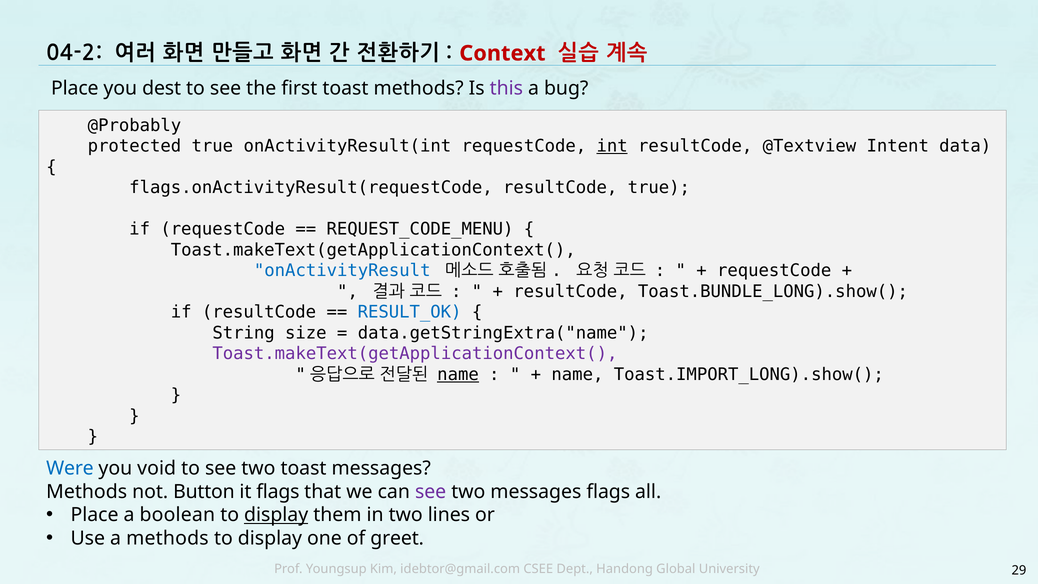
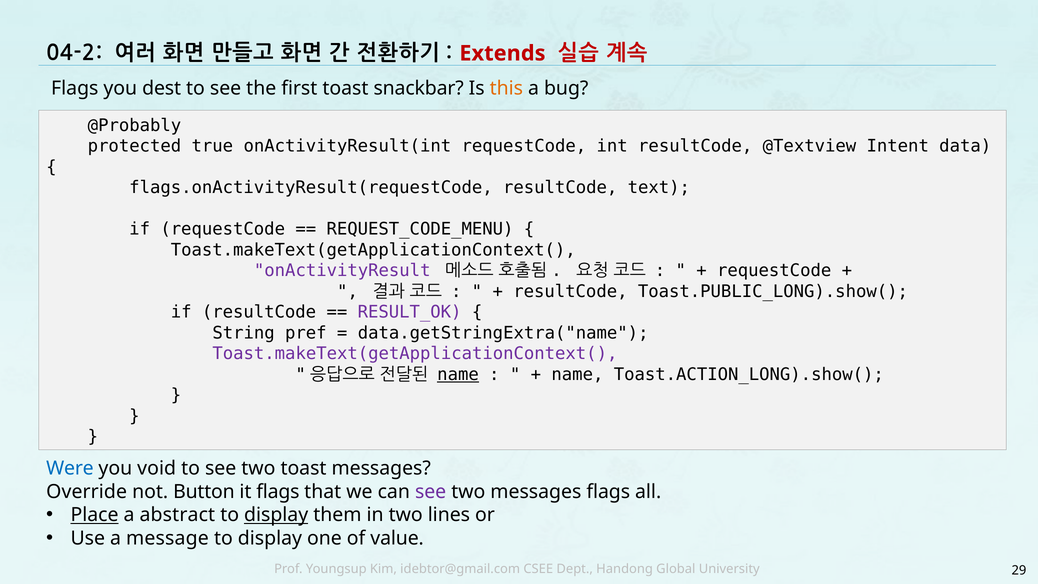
Context: Context -> Extends
Place at (75, 88): Place -> Flags
toast methods: methods -> snackbar
this colour: purple -> orange
int underline: present -> none
resultCode true: true -> text
onActivityResult colour: blue -> purple
Toast.BUNDLE_LONG).show(: Toast.BUNDLE_LONG).show( -> Toast.PUBLIC_LONG).show(
RESULT_OK colour: blue -> purple
size: size -> pref
Toast.IMPORT_LONG).show(: Toast.IMPORT_LONG).show( -> Toast.ACTION_LONG).show(
Methods at (87, 492): Methods -> Override
Place at (95, 515) underline: none -> present
boolean: boolean -> abstract
a methods: methods -> message
greet: greet -> value
